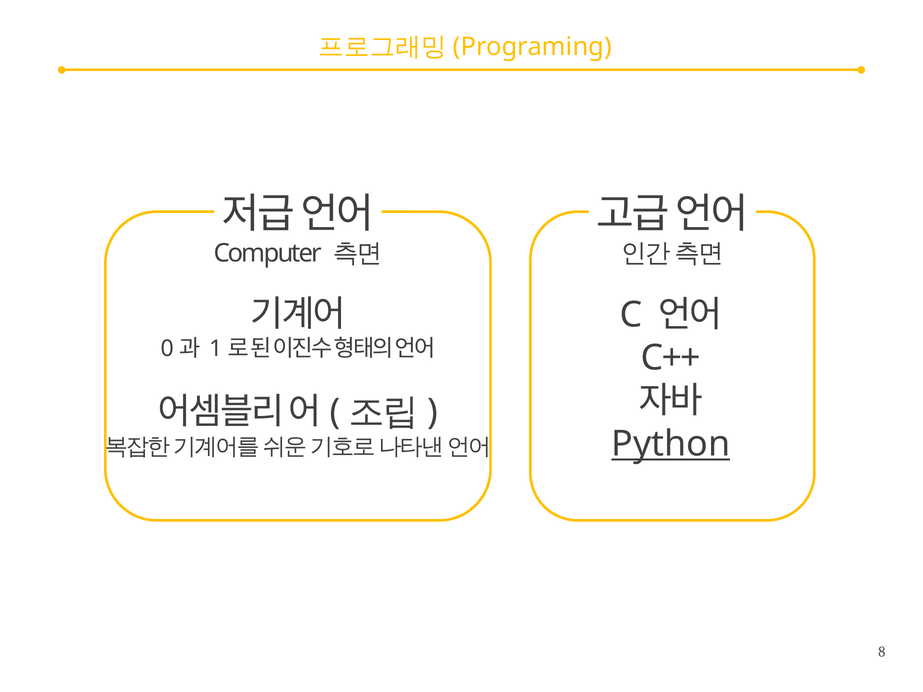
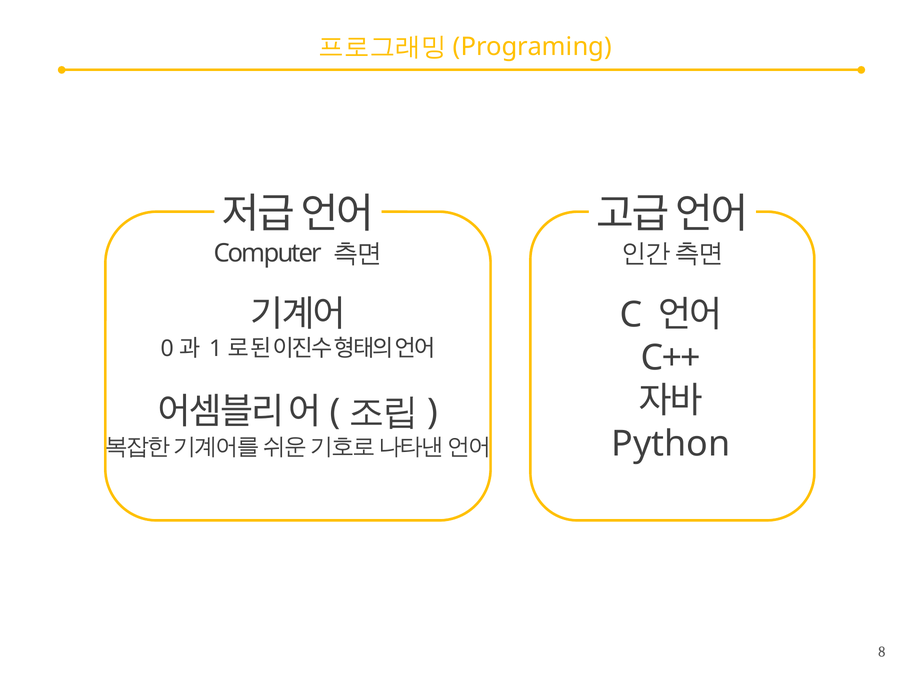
Python underline: present -> none
